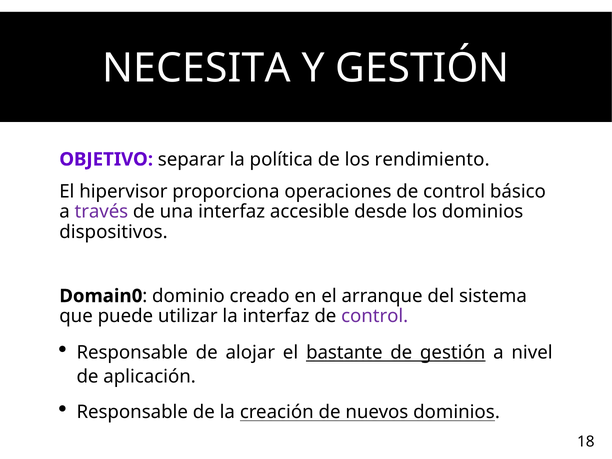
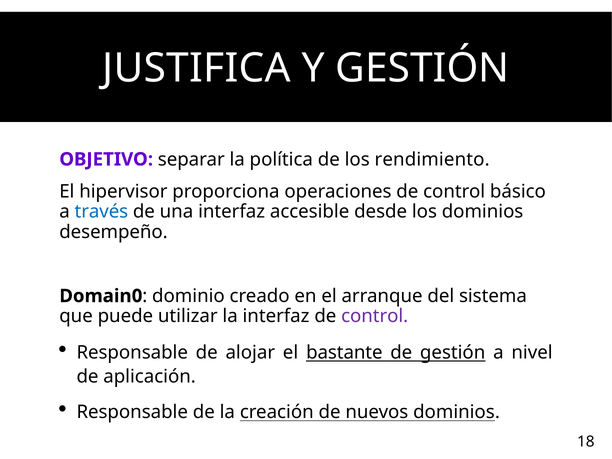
NECESITA: NECESITA -> JUSTIFICA
través colour: purple -> blue
dispositivos: dispositivos -> desempeño
